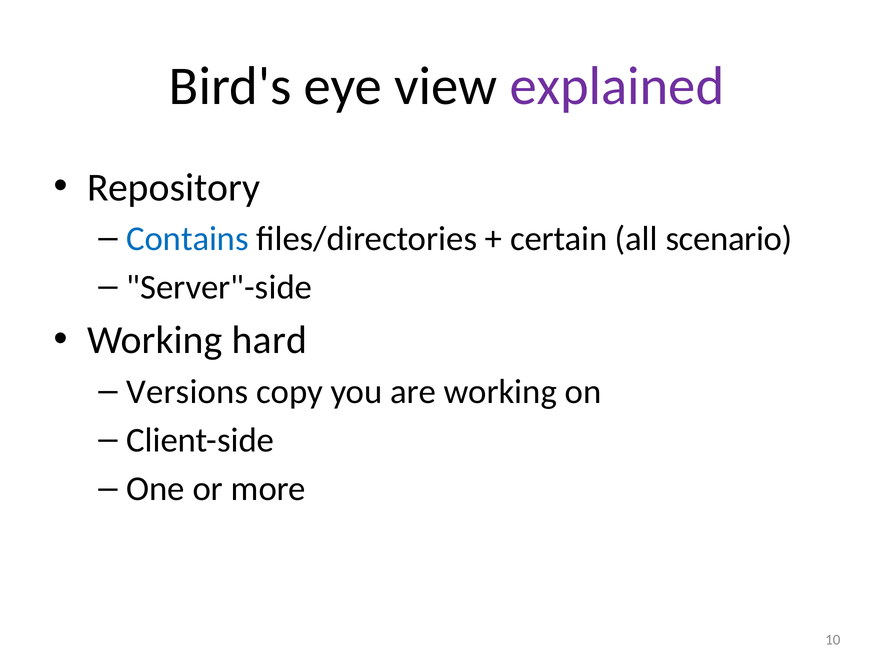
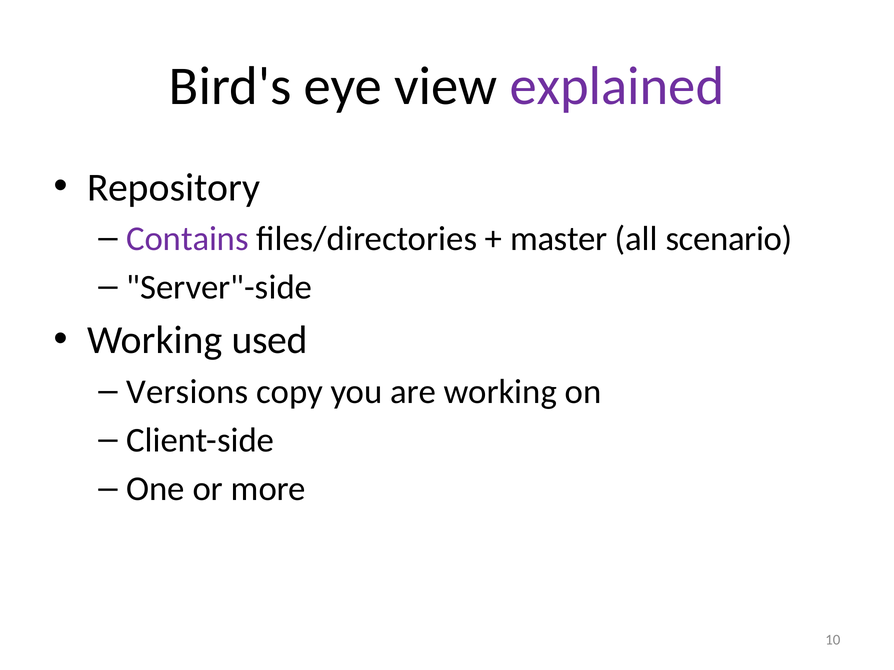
Contains colour: blue -> purple
certain: certain -> master
hard: hard -> used
